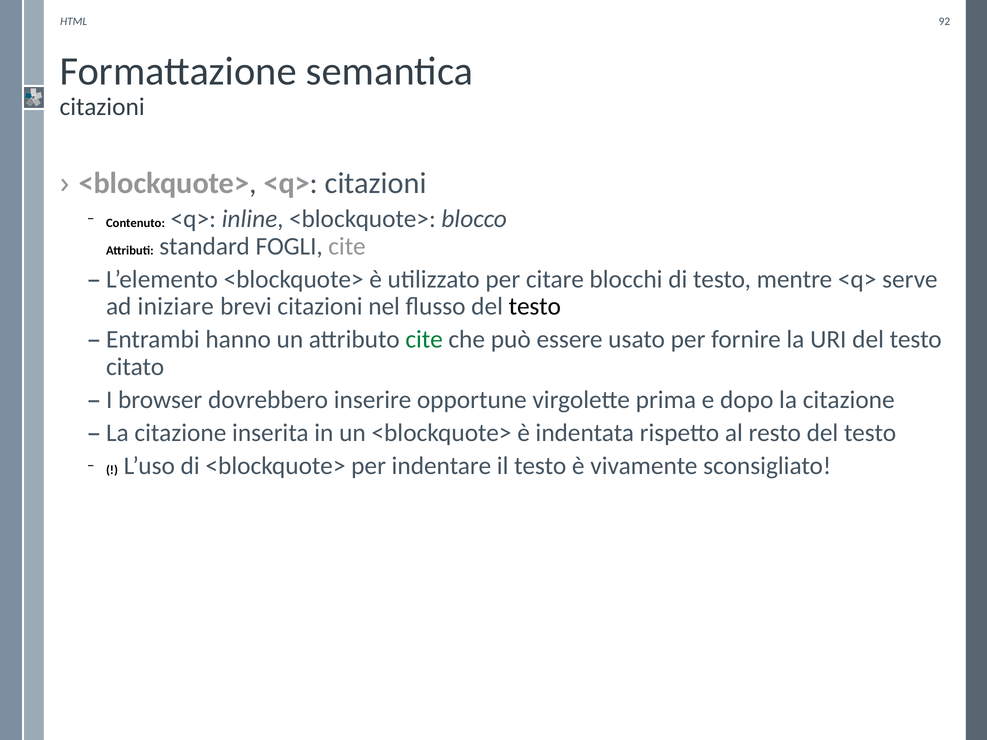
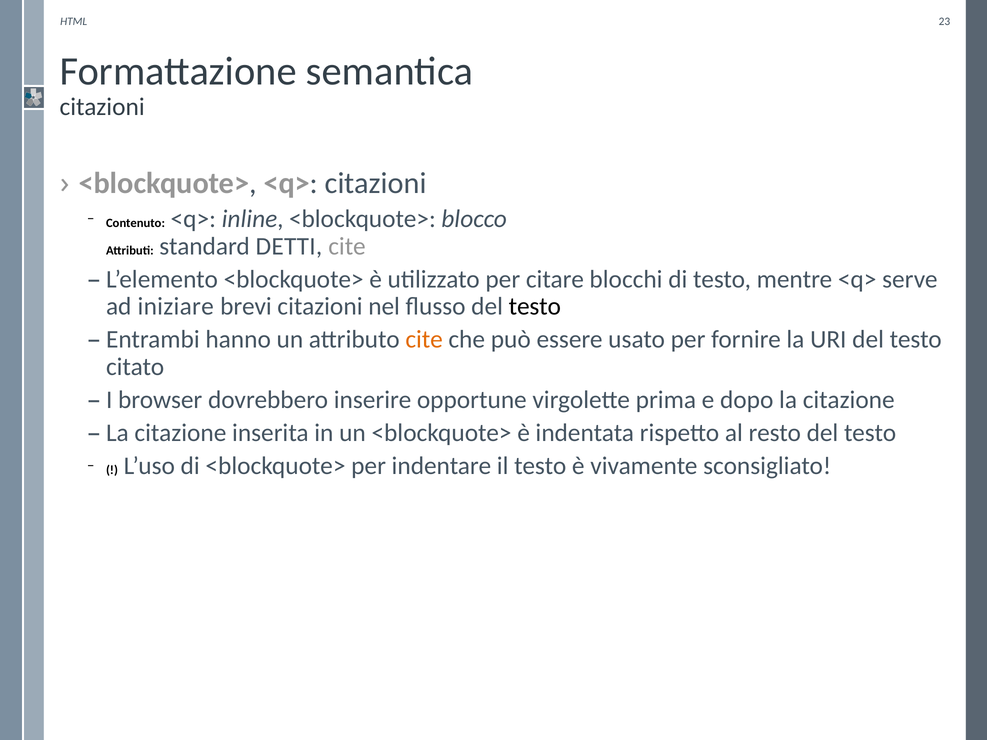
92: 92 -> 23
FOGLI: FOGLI -> DETTI
cite at (424, 340) colour: green -> orange
